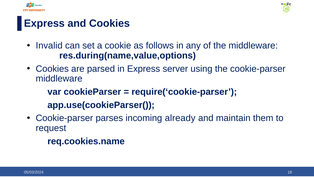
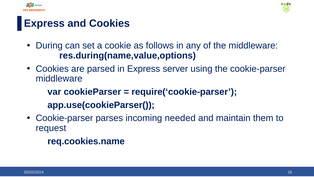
Invalid: Invalid -> During
already: already -> needed
